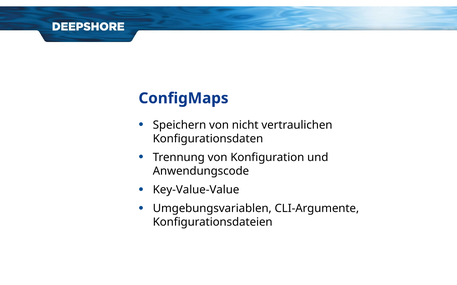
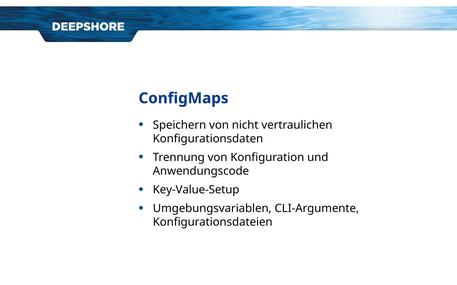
Key-Value-Value: Key-Value-Value -> Key-Value-Setup
